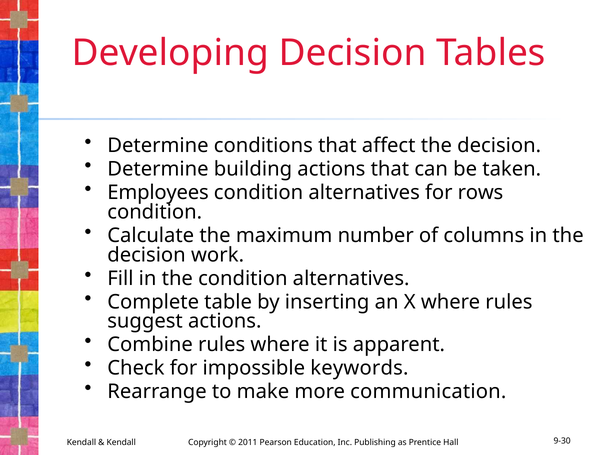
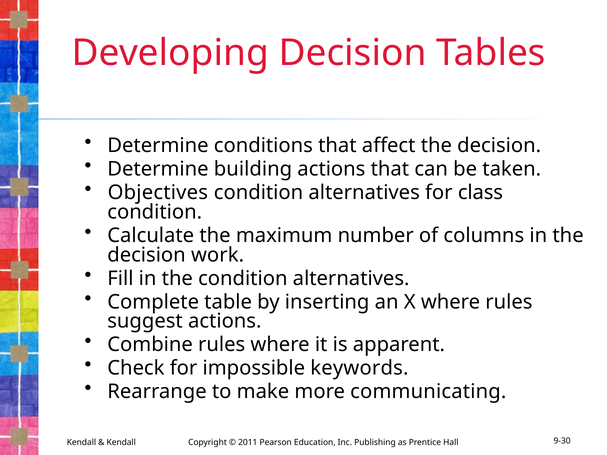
Employees: Employees -> Objectives
rows: rows -> class
communication: communication -> communicating
